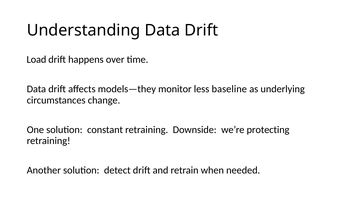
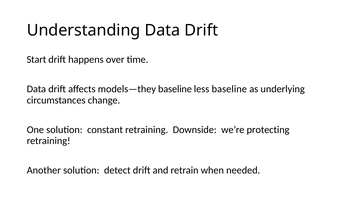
Load: Load -> Start
models—they monitor: monitor -> baseline
